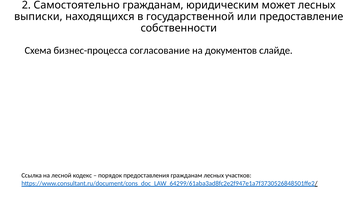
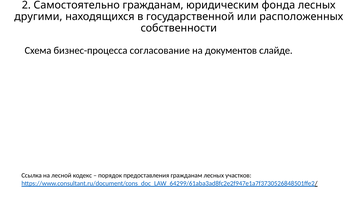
может: может -> фонда
выписки: выписки -> другими
предоставление: предоставление -> расположенных
